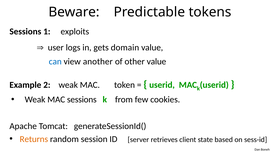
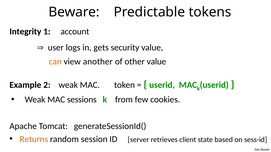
Sessions at (25, 32): Sessions -> Integrity
exploits: exploits -> account
domain: domain -> security
can colour: blue -> orange
